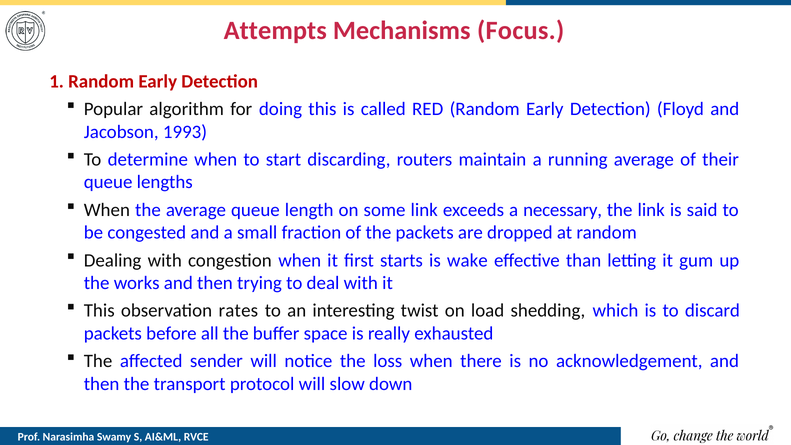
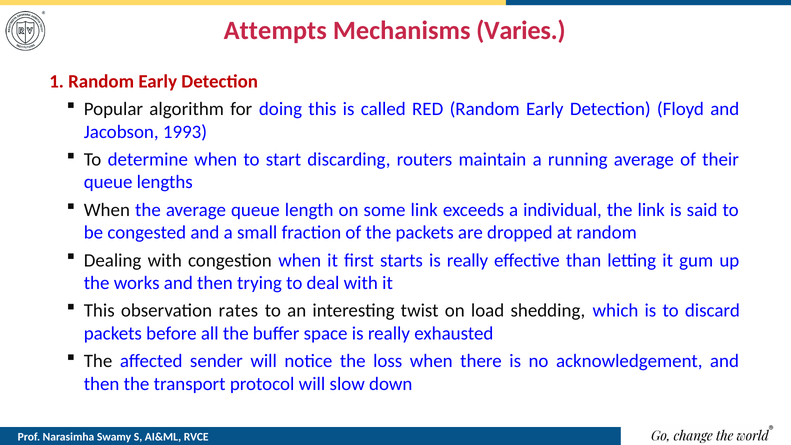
Focus: Focus -> Varies
necessary: necessary -> individual
starts is wake: wake -> really
